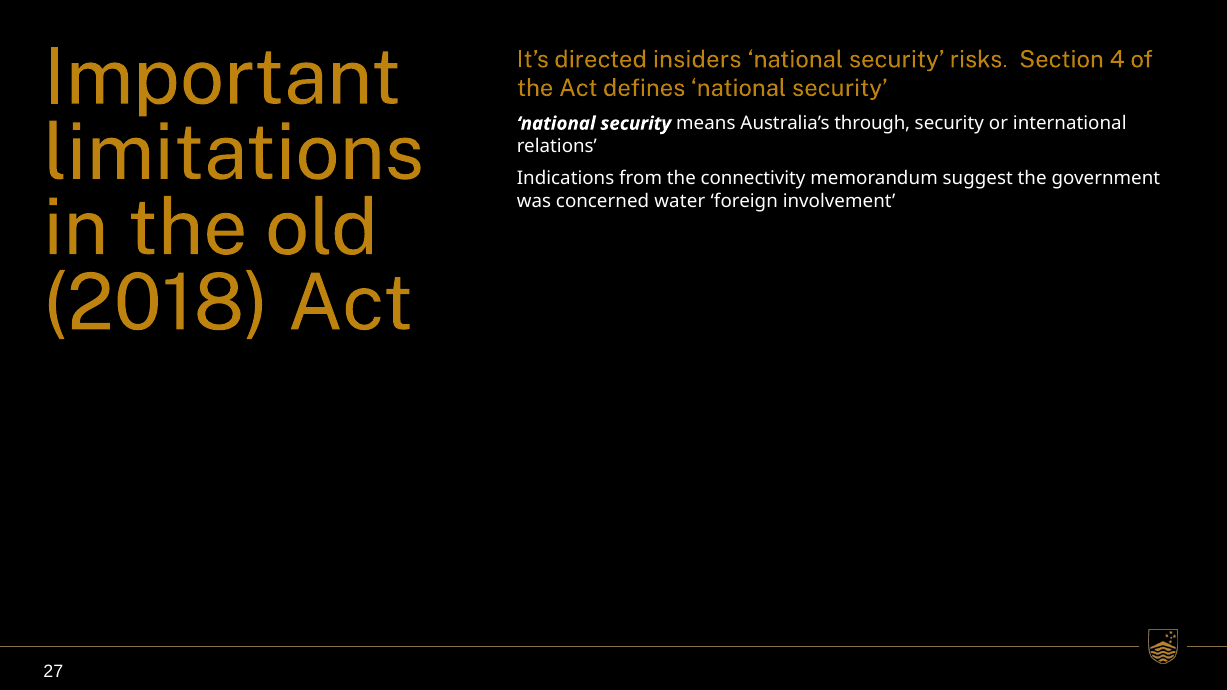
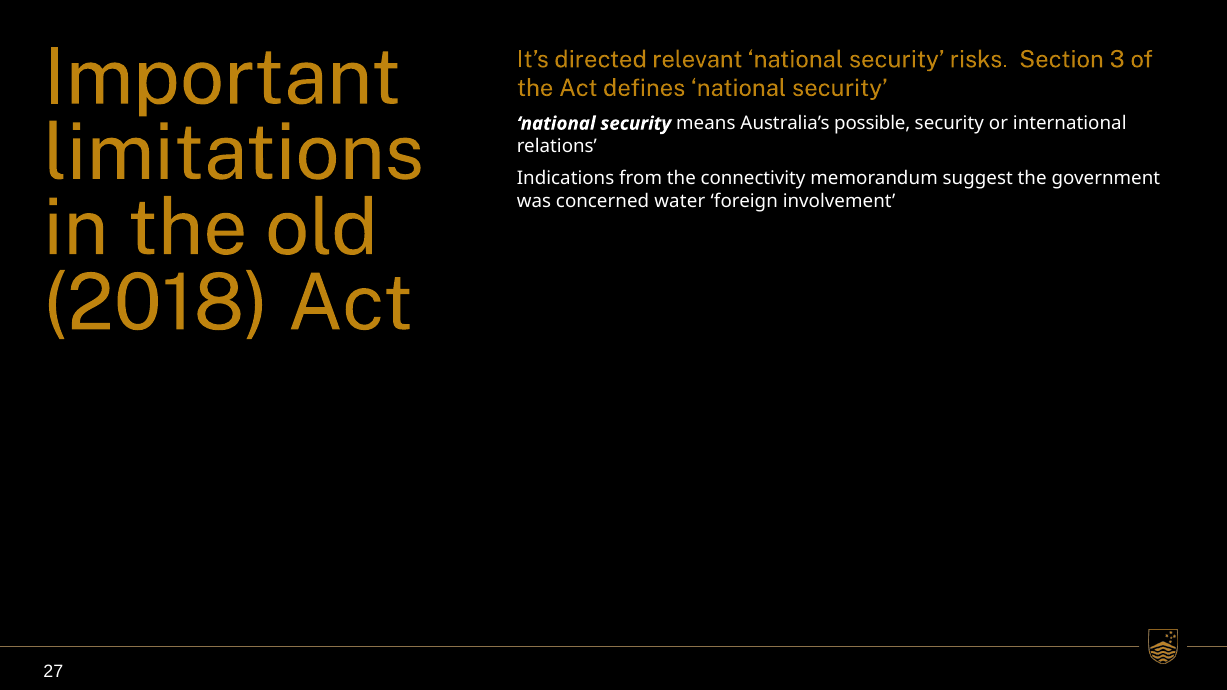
insiders: insiders -> relevant
4: 4 -> 3
through: through -> possible
